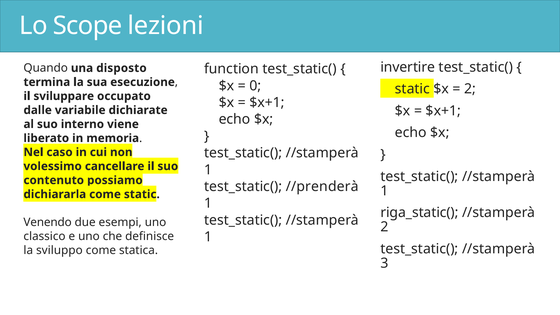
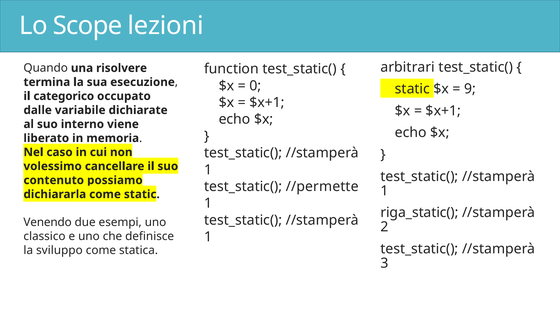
invertire: invertire -> arbitrari
disposto: disposto -> risolvere
2 at (470, 89): 2 -> 9
sviluppare: sviluppare -> categorico
//prenderà: //prenderà -> //permette
